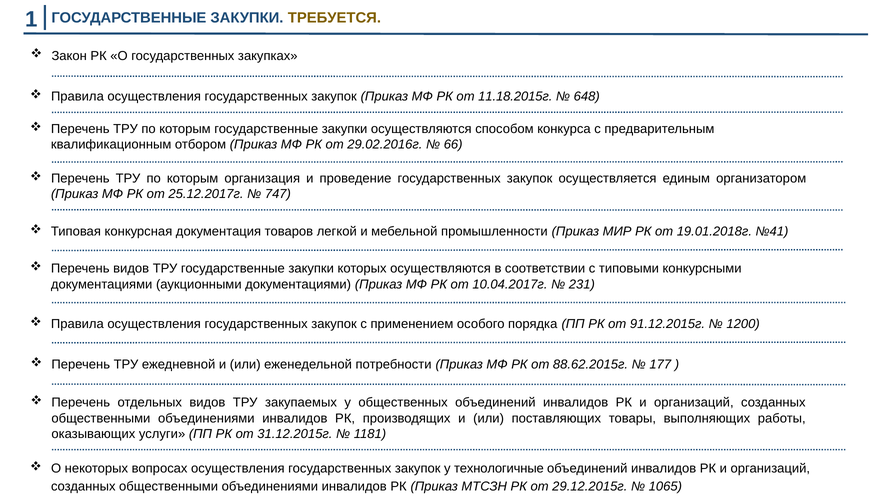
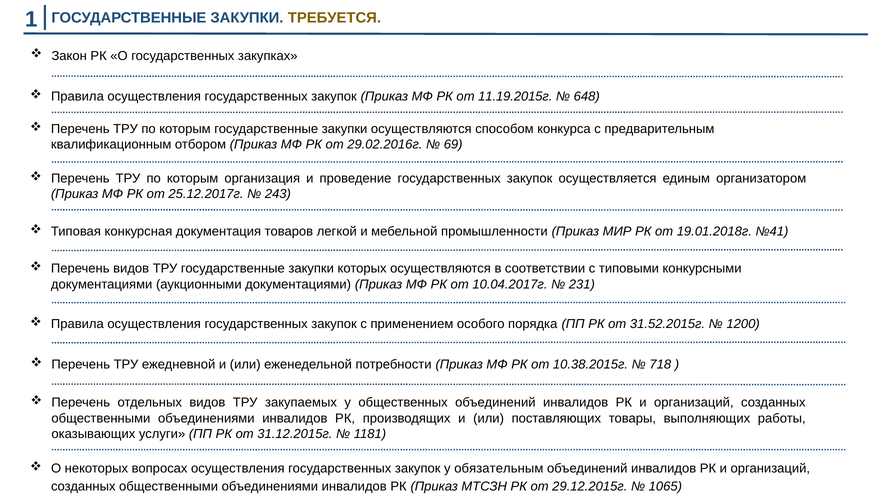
11.18.2015г: 11.18.2015г -> 11.19.2015г
66: 66 -> 69
747: 747 -> 243
91.12.2015г: 91.12.2015г -> 31.52.2015г
88.62.2015г: 88.62.2015г -> 10.38.2015г
177: 177 -> 718
технологичные: технологичные -> обязательным
